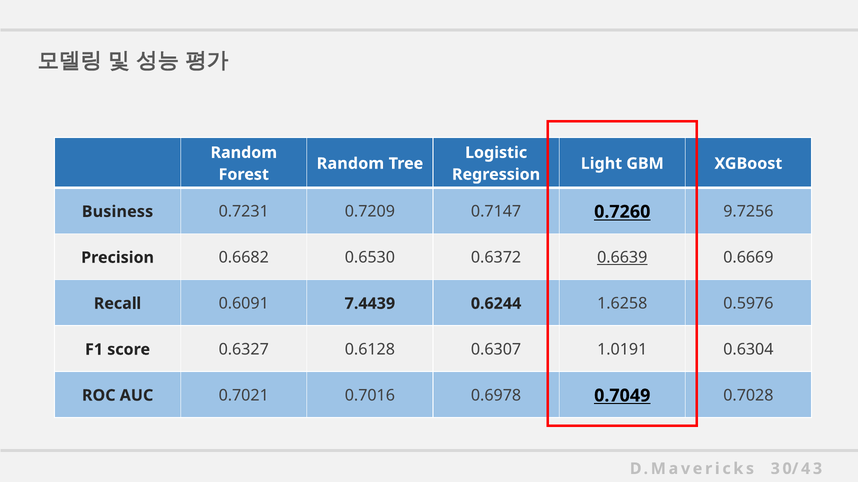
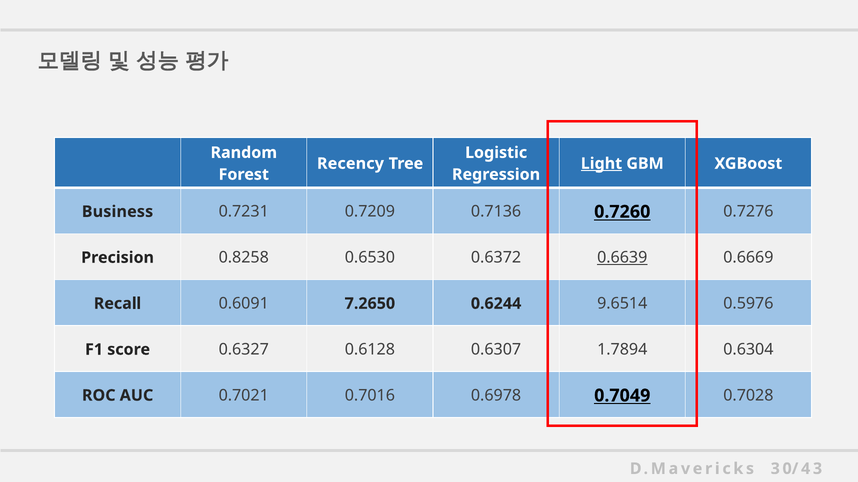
Random at (350, 164): Random -> Recency
Light underline: none -> present
0.7147: 0.7147 -> 0.7136
9.7256: 9.7256 -> 0.7276
0.6682: 0.6682 -> 0.8258
7.4439: 7.4439 -> 7.2650
1.6258: 1.6258 -> 9.6514
1.0191: 1.0191 -> 1.7894
